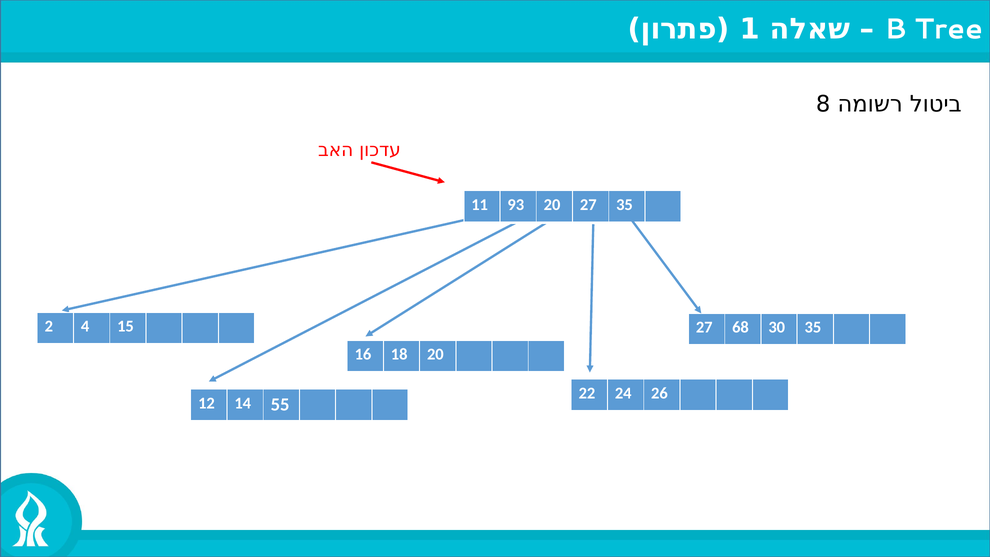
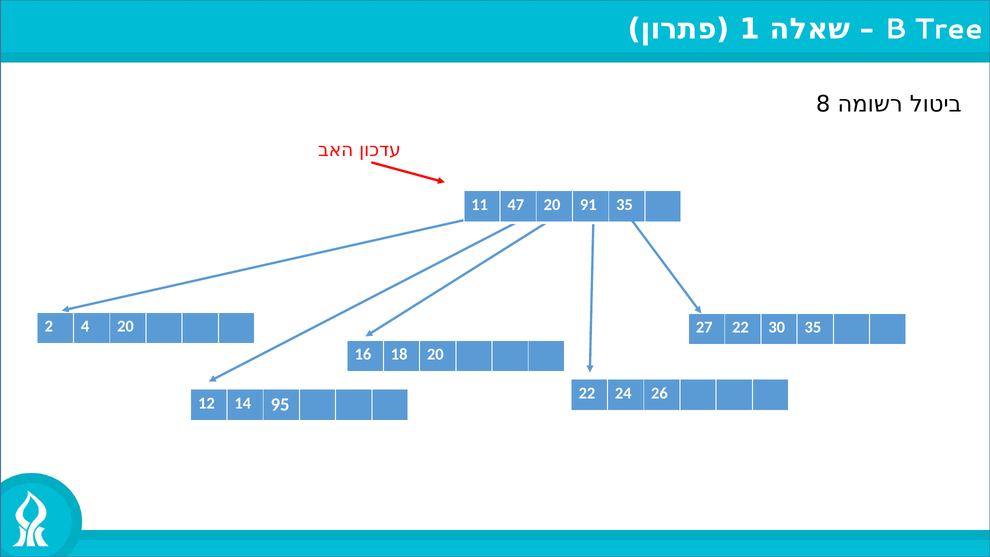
93: 93 -> 47
20 27: 27 -> 91
4 15: 15 -> 20
27 68: 68 -> 22
55: 55 -> 95
